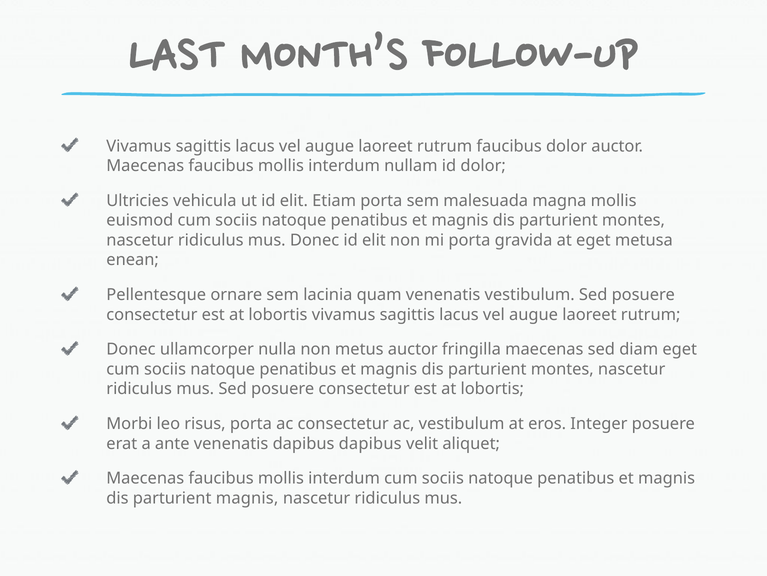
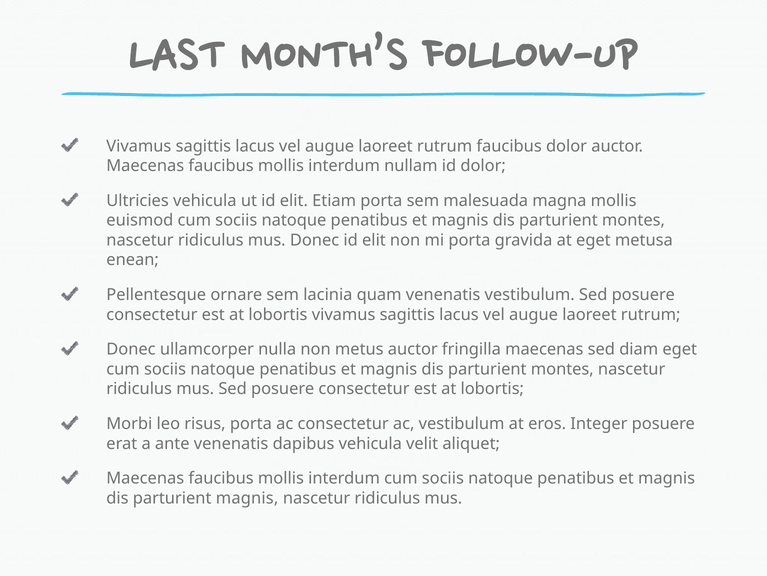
dapibus dapibus: dapibus -> vehicula
